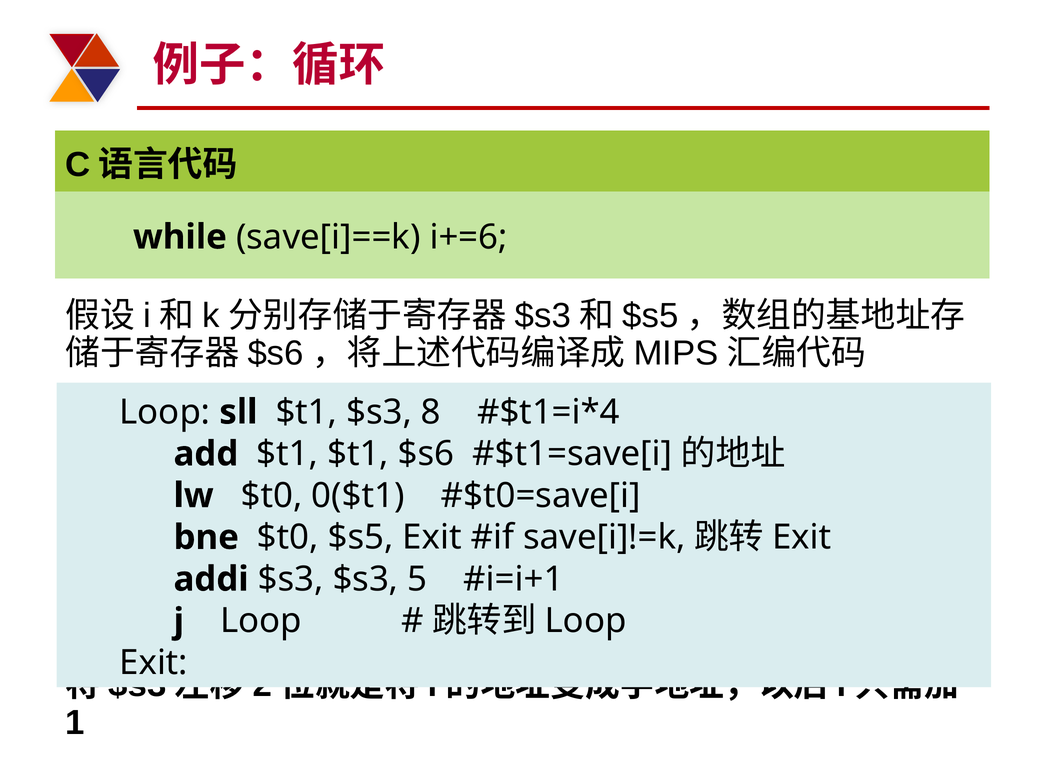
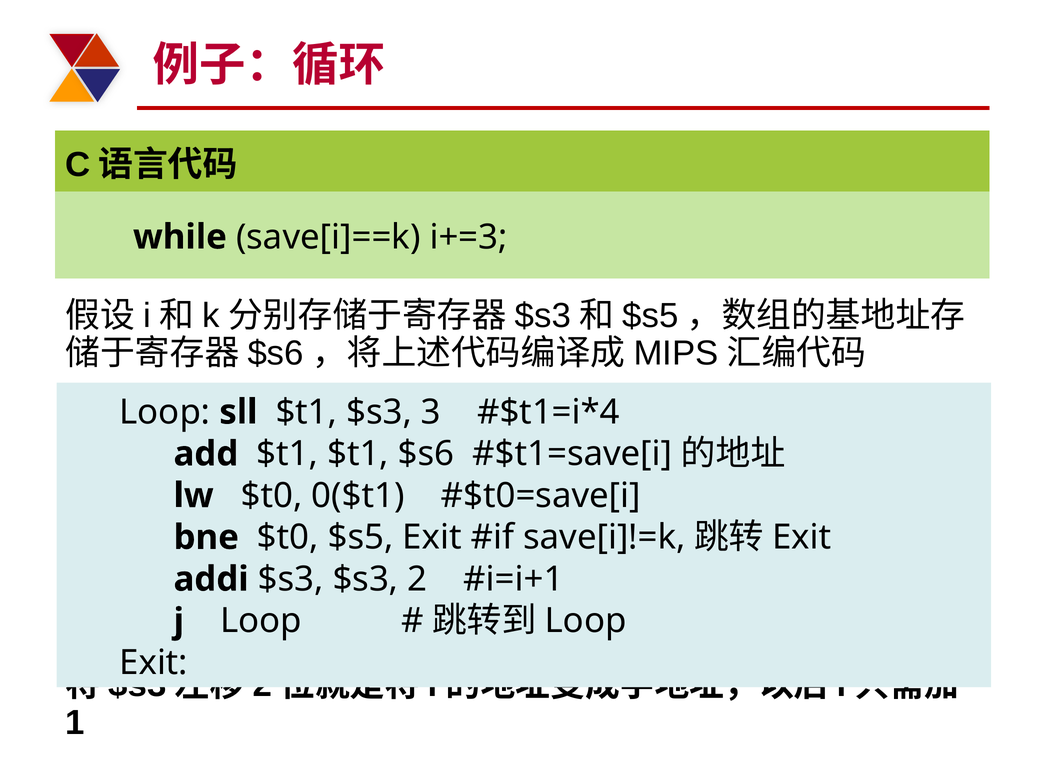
i+=6: i+=6 -> i+=3
8: 8 -> 3
5: 5 -> 2
